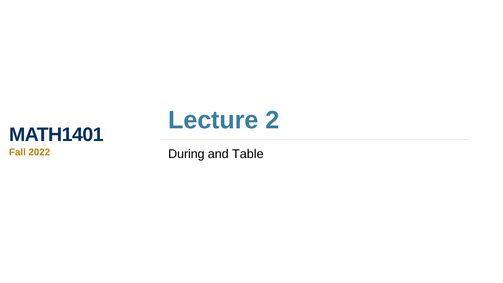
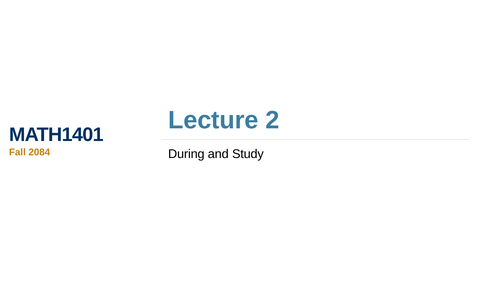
2022: 2022 -> 2084
Table: Table -> Study
